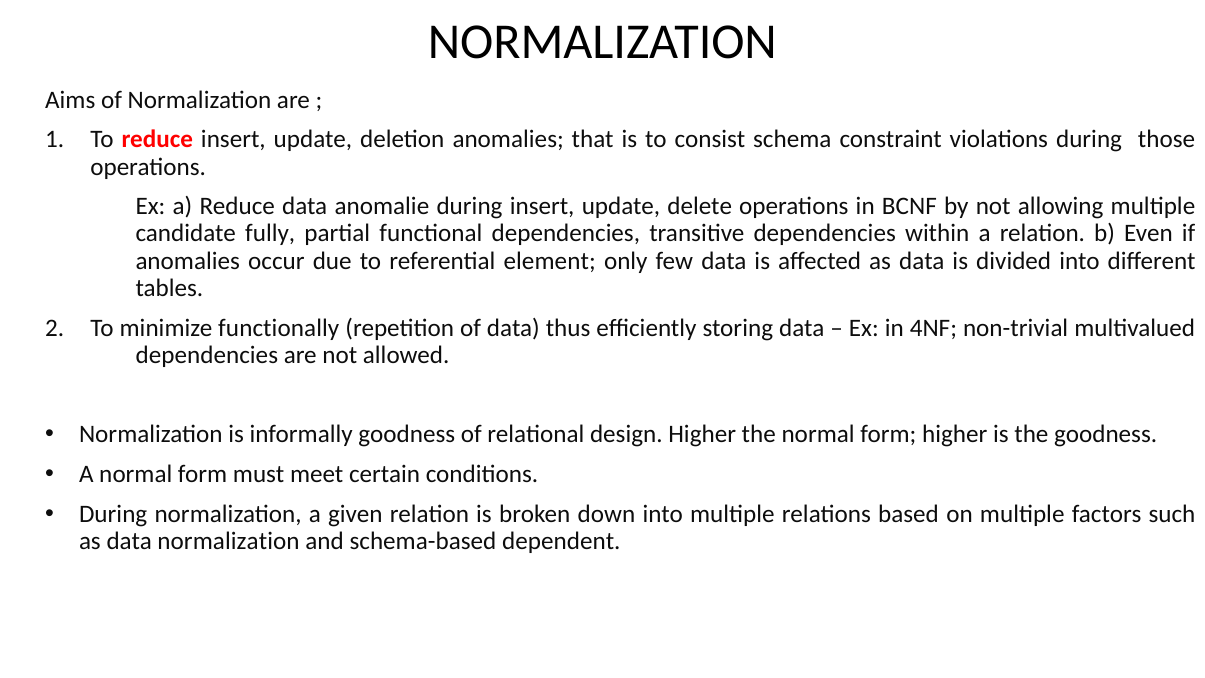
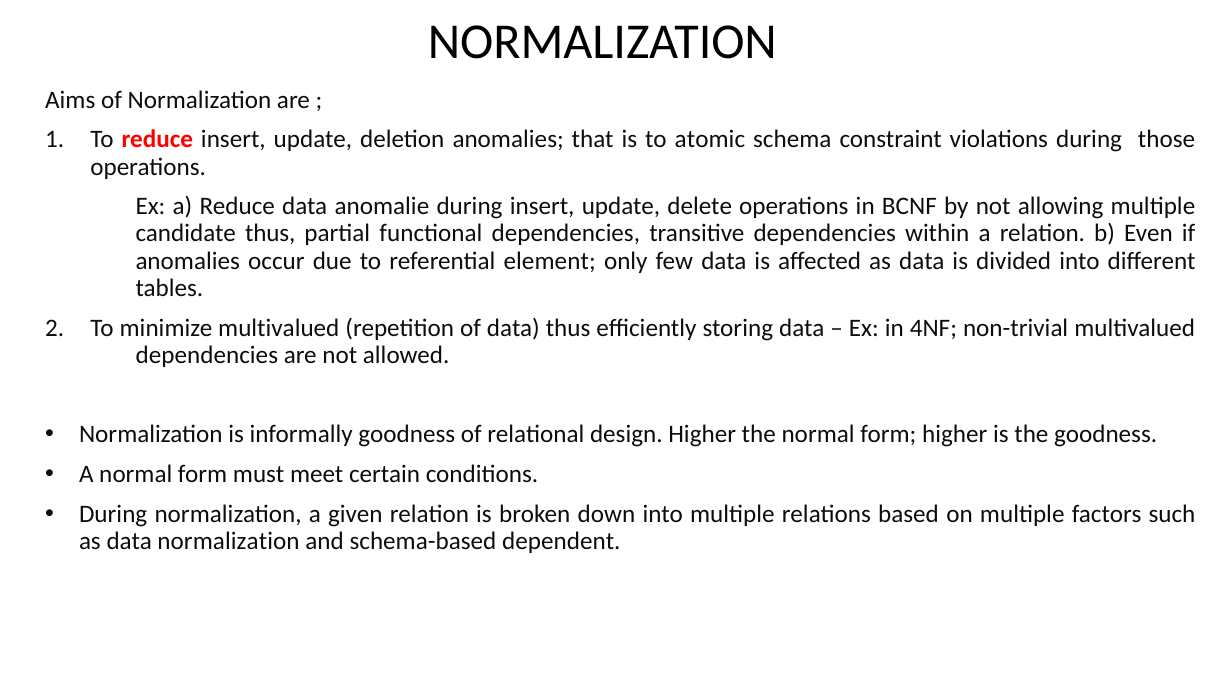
consist: consist -> atomic
candidate fully: fully -> thus
minimize functionally: functionally -> multivalued
